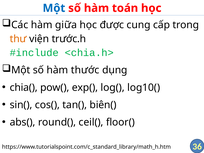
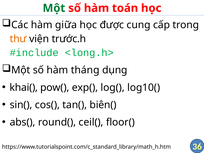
Một at (54, 8) colour: blue -> green
<chia.h>: <chia.h> -> <long.h>
thước: thước -> tháng
chia(: chia( -> khai(
